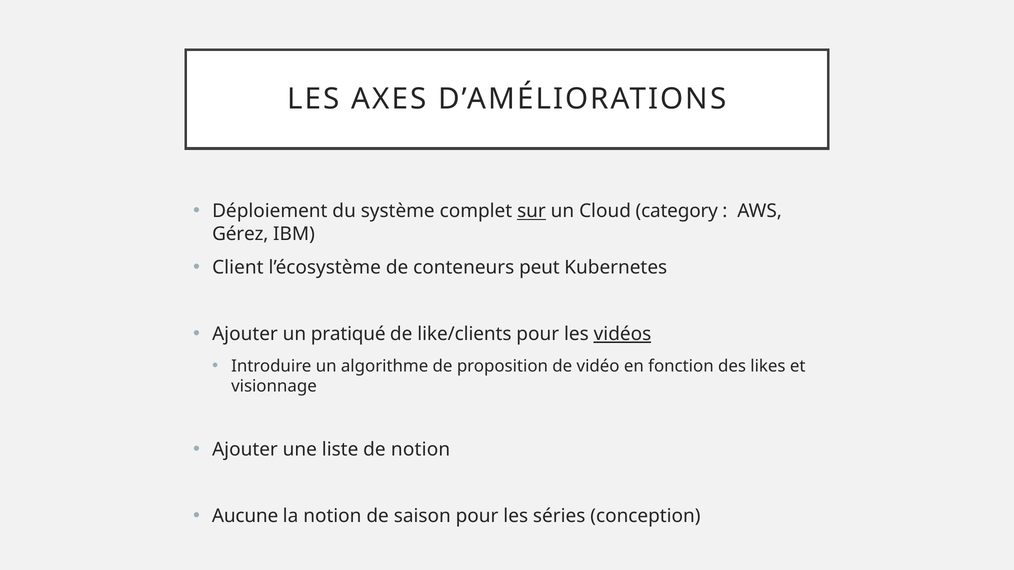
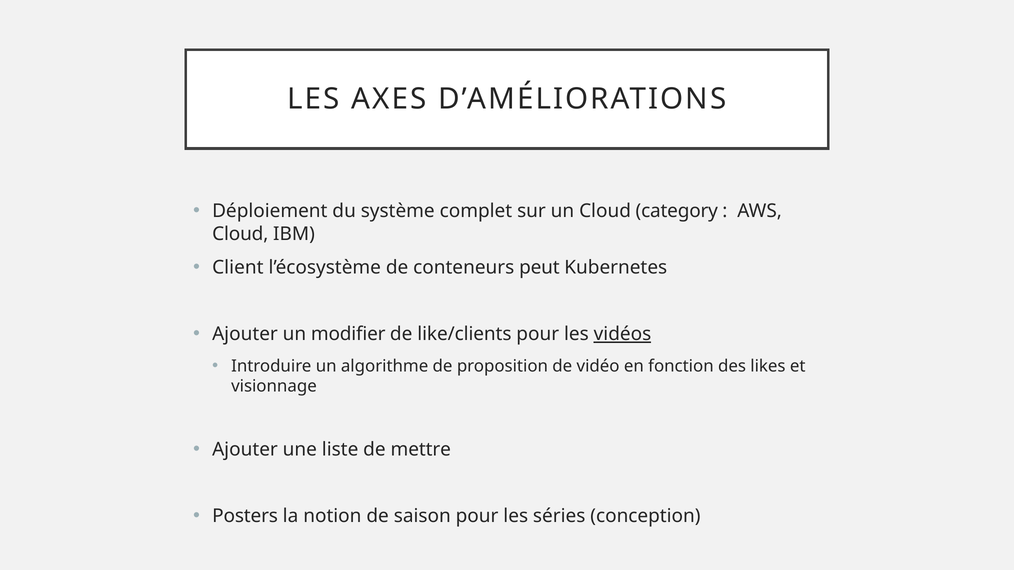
sur underline: present -> none
Gérez at (240, 234): Gérez -> Cloud
pratiqué: pratiqué -> modifier
de notion: notion -> mettre
Aucune: Aucune -> Posters
